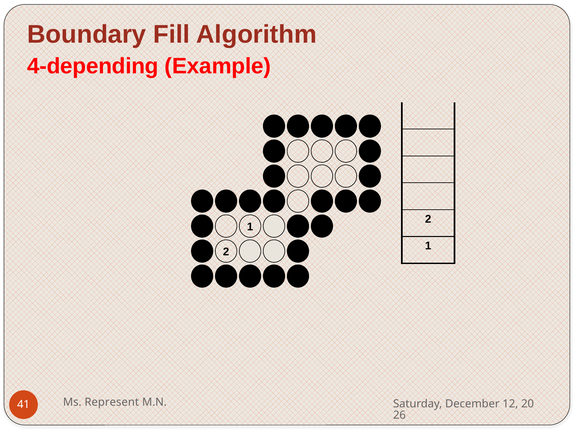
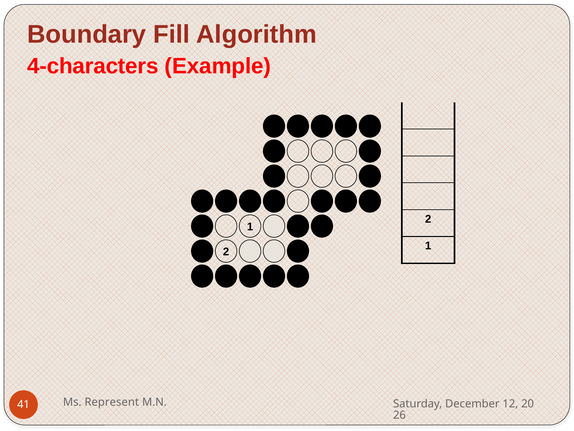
4-depending: 4-depending -> 4-characters
